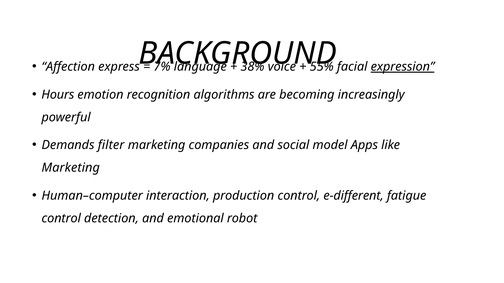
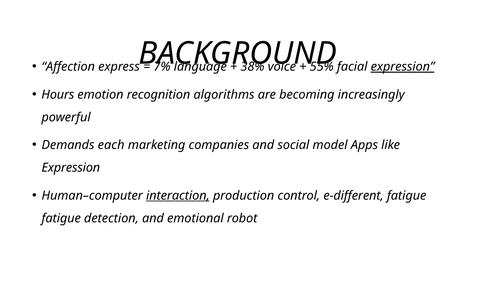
filter: filter -> each
Marketing at (71, 168): Marketing -> Expression
interaction underline: none -> present
control at (61, 219): control -> fatigue
